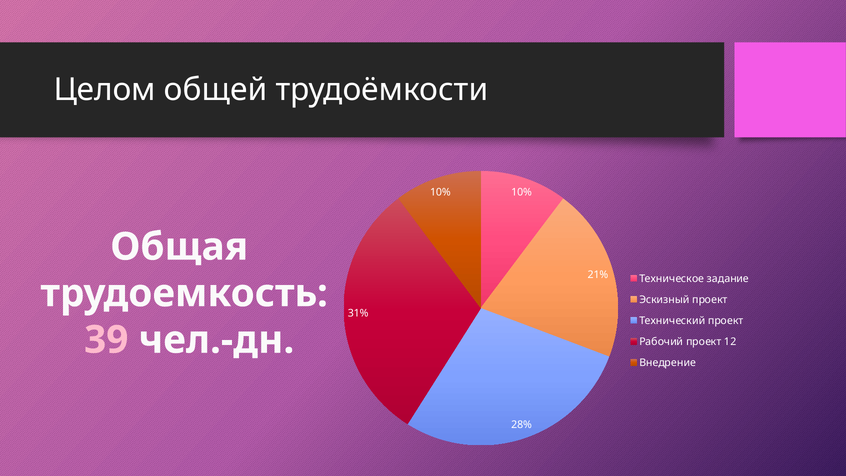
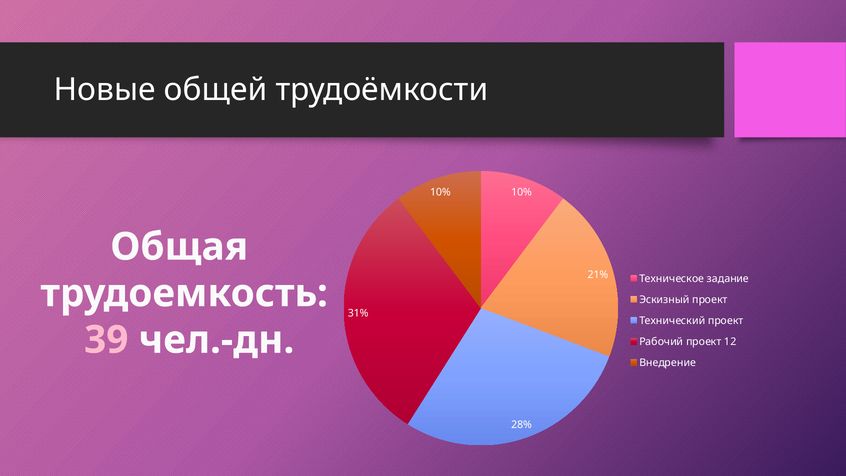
Целом: Целом -> Новые
